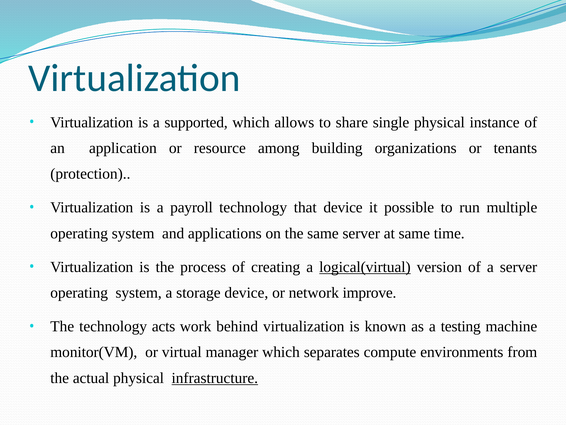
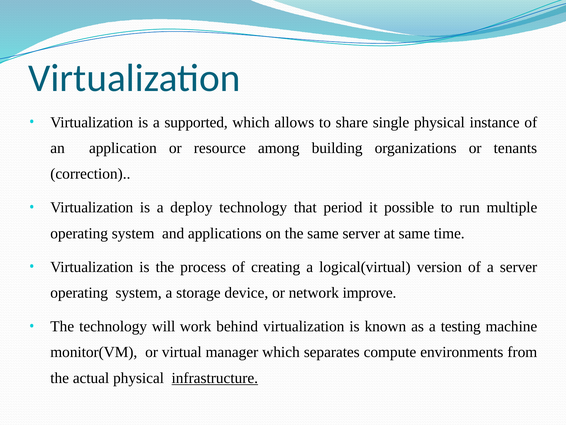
protection: protection -> correction
payroll: payroll -> deploy
that device: device -> period
logical(virtual underline: present -> none
acts: acts -> will
